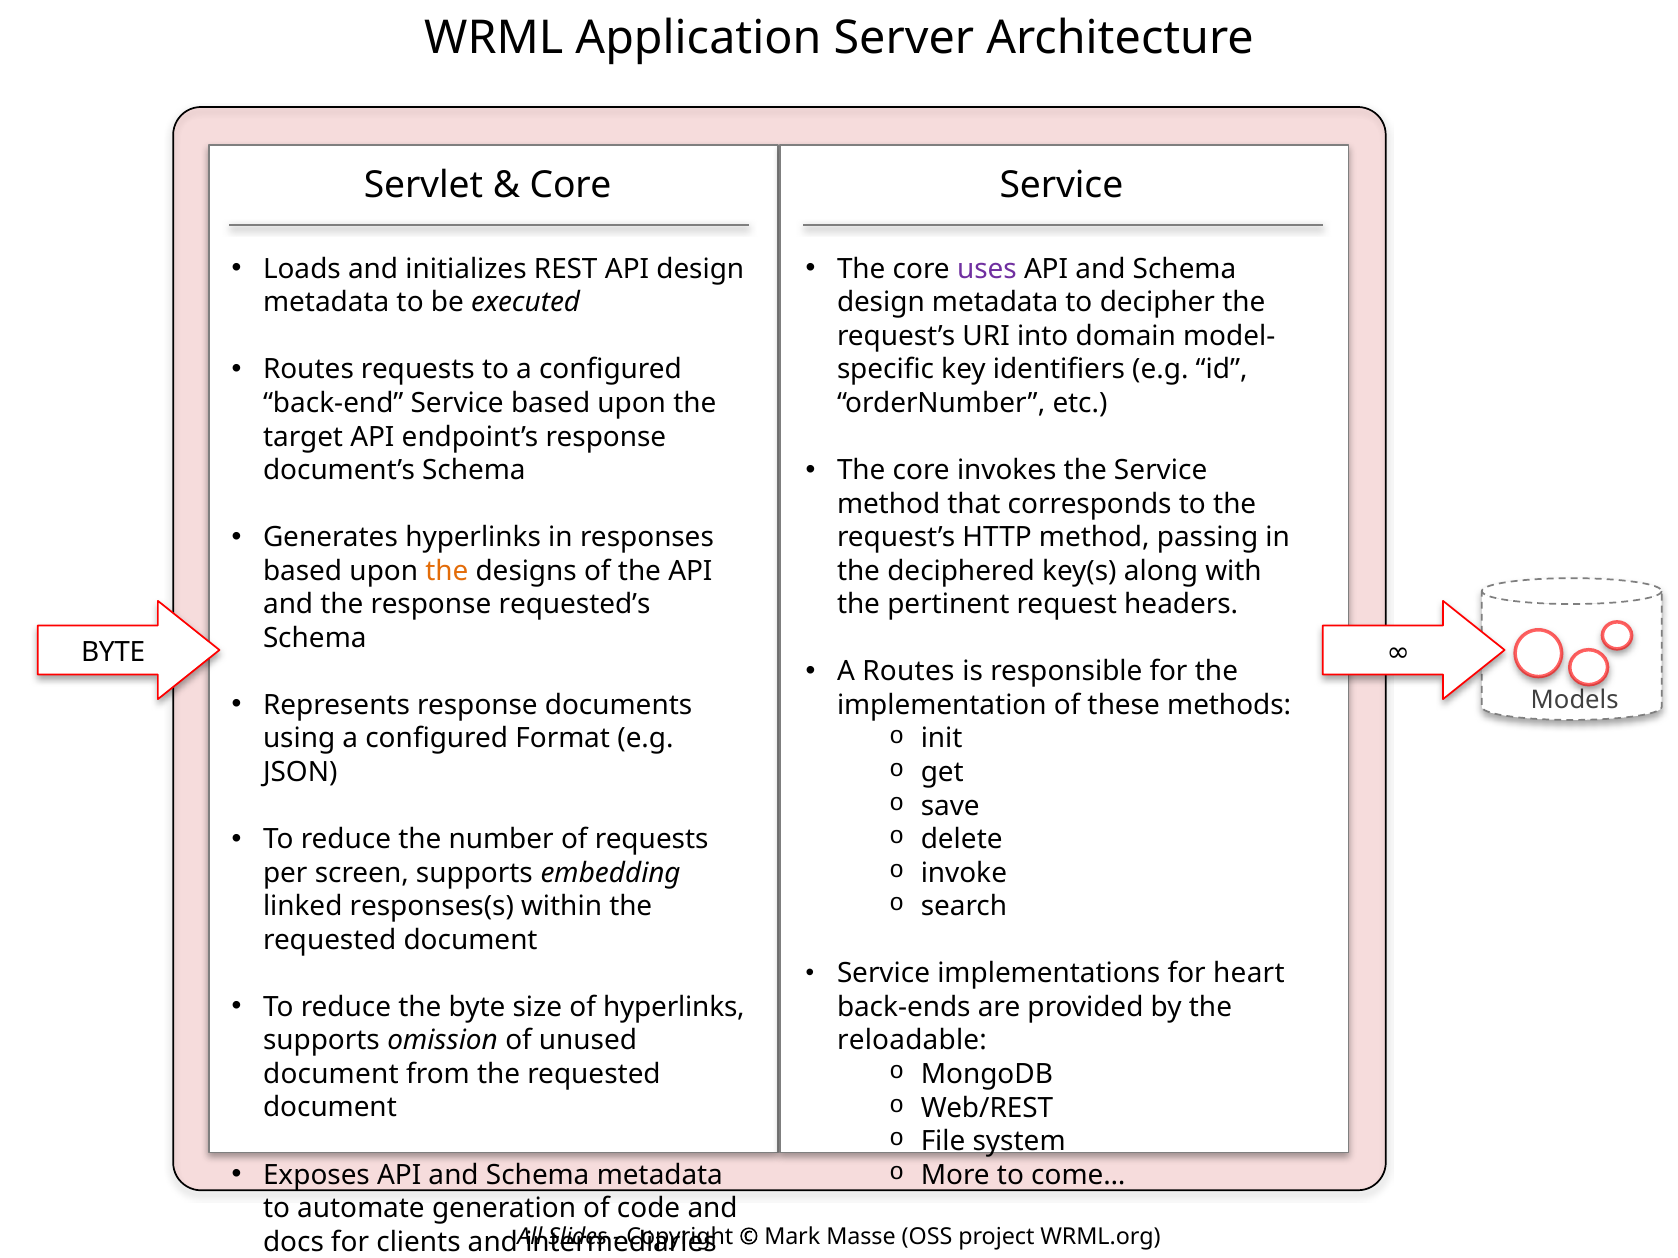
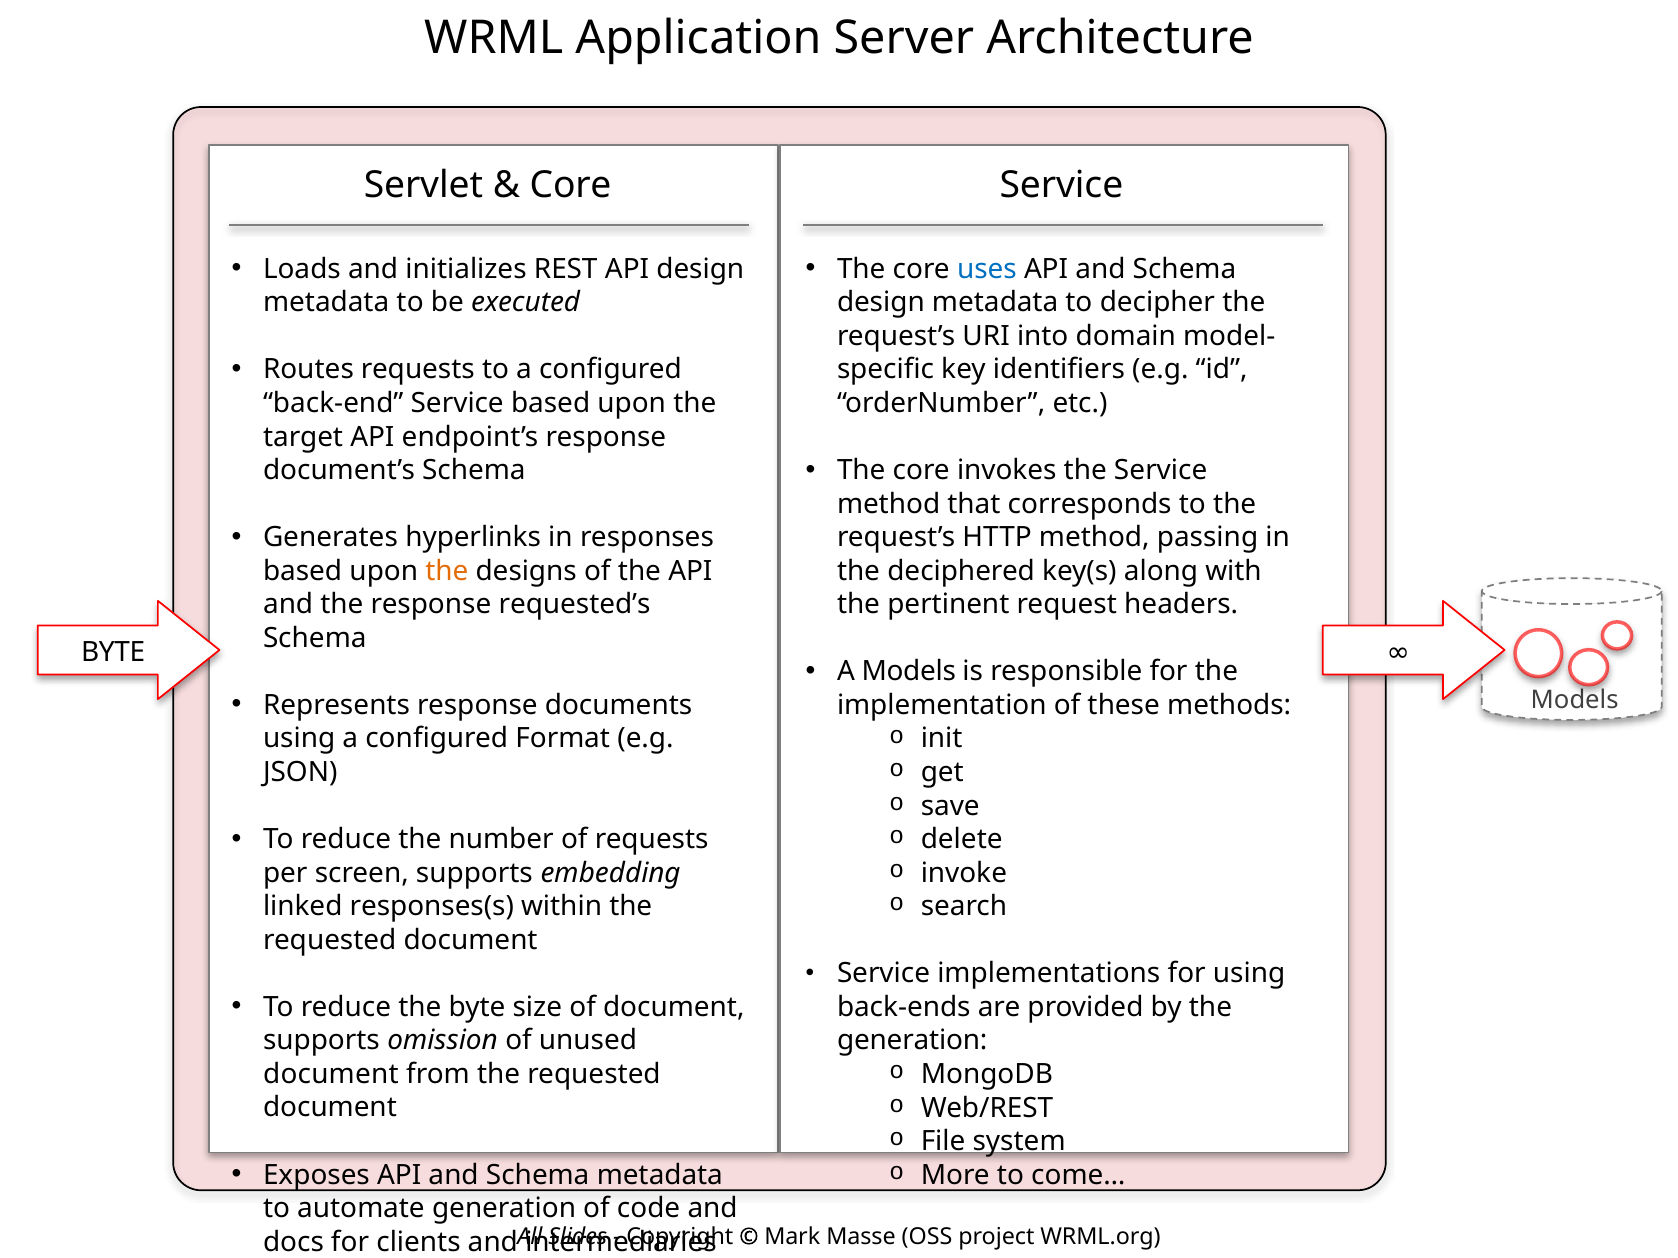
uses colour: purple -> blue
A Routes: Routes -> Models
for heart: heart -> using
of hyperlinks: hyperlinks -> document
reloadable at (912, 1041): reloadable -> generation
